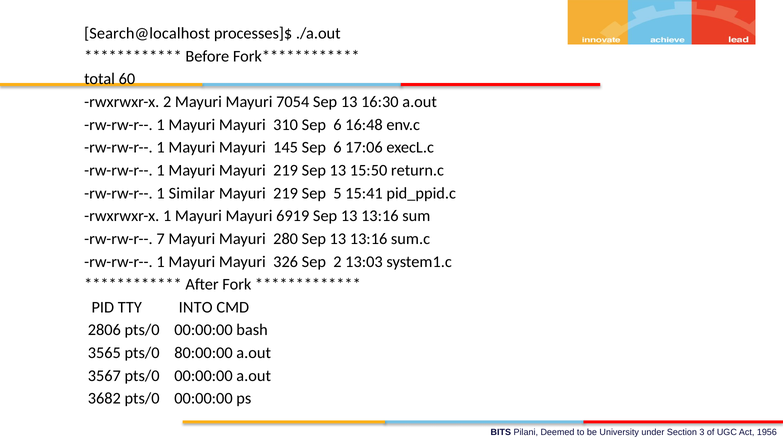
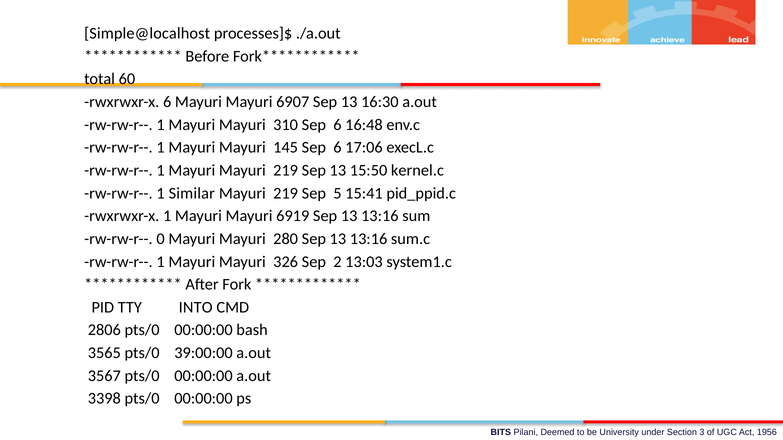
Search@localhost: Search@localhost -> Simple@localhost
rwxrwxr-x 2: 2 -> 6
7054: 7054 -> 6907
return.c: return.c -> kernel.c
7: 7 -> 0
80:00:00: 80:00:00 -> 39:00:00
3682: 3682 -> 3398
